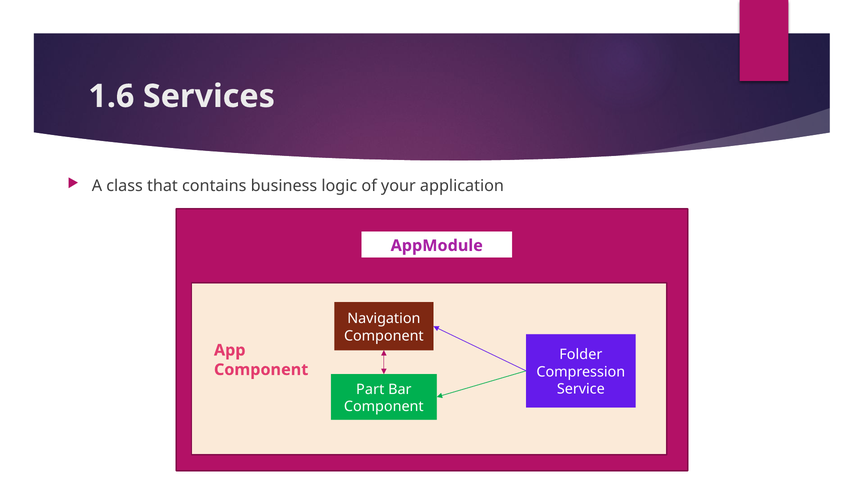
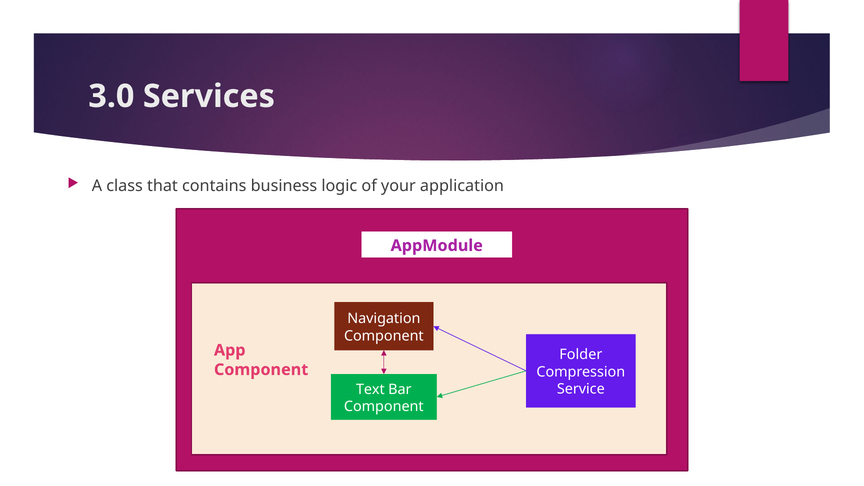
1.6: 1.6 -> 3.0
Part: Part -> Text
